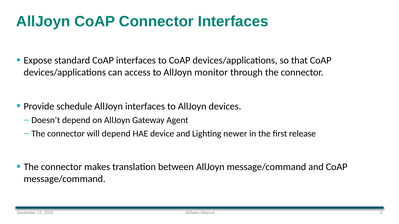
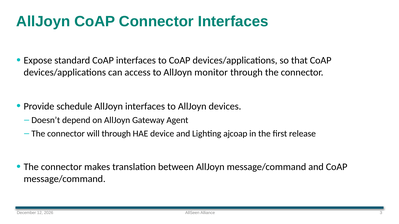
will depend: depend -> through
newer: newer -> ajcoap
